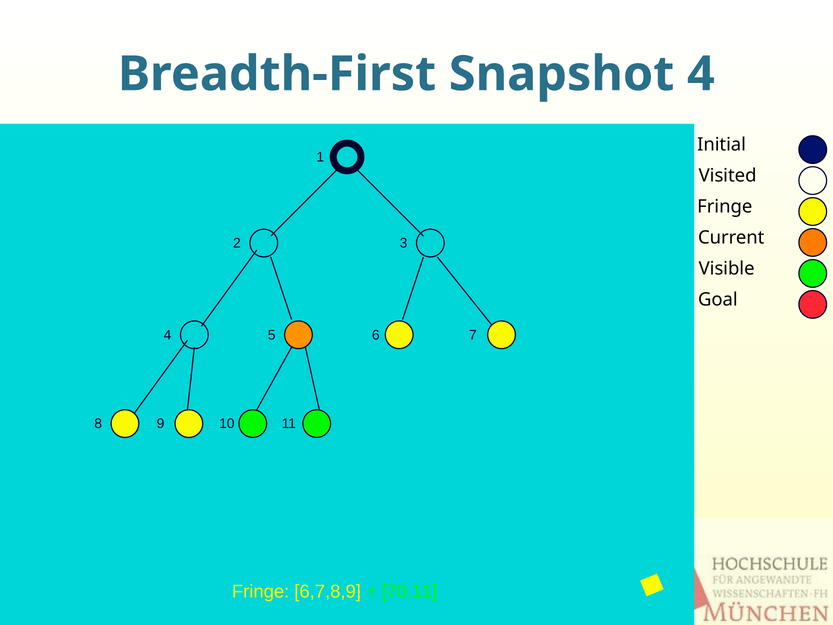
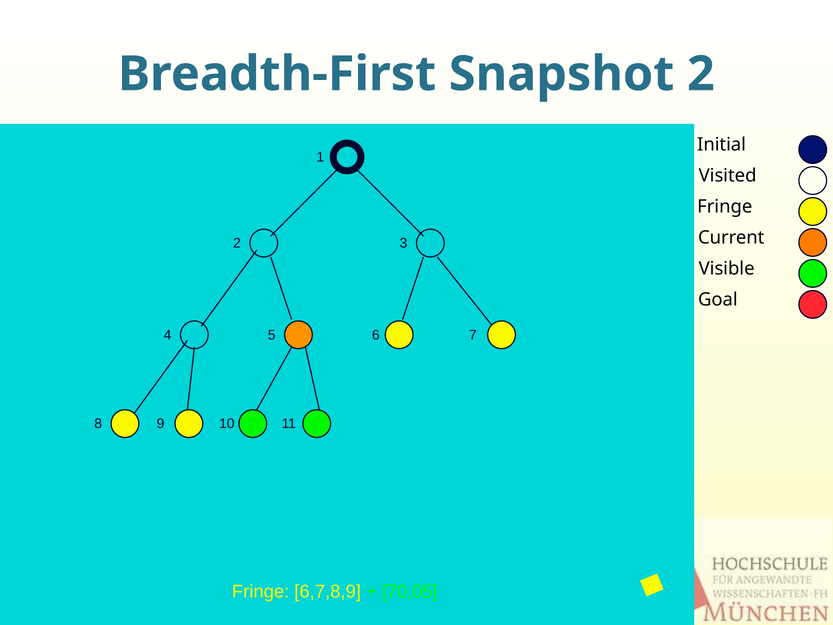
Snapshot 4: 4 -> 2
70,11: 70,11 -> 70,05
